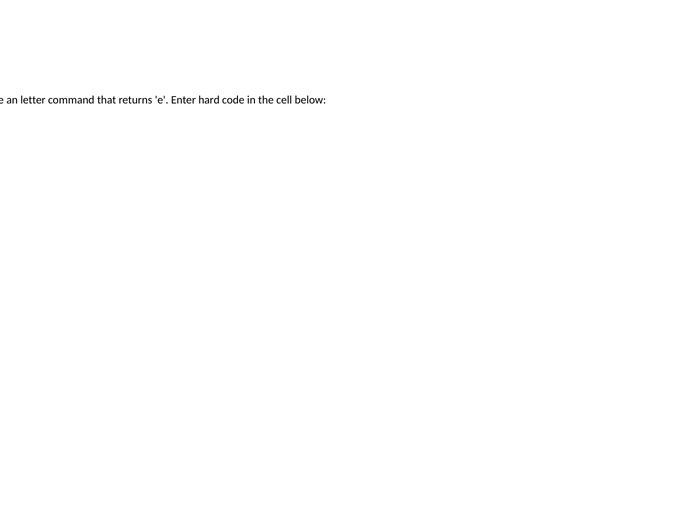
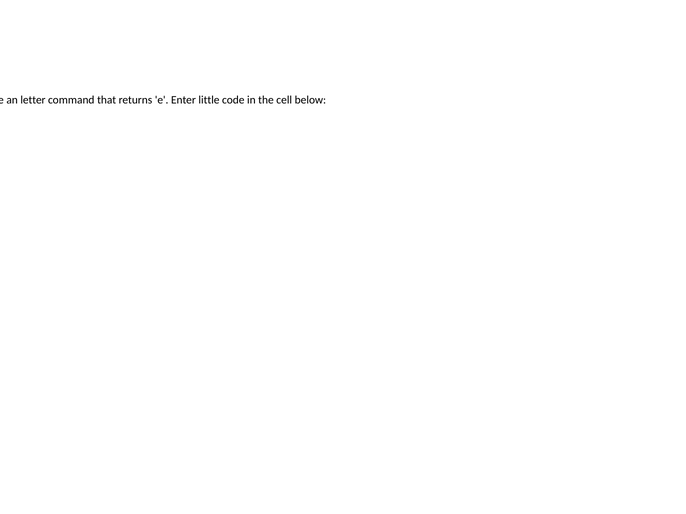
hard: hard -> little
